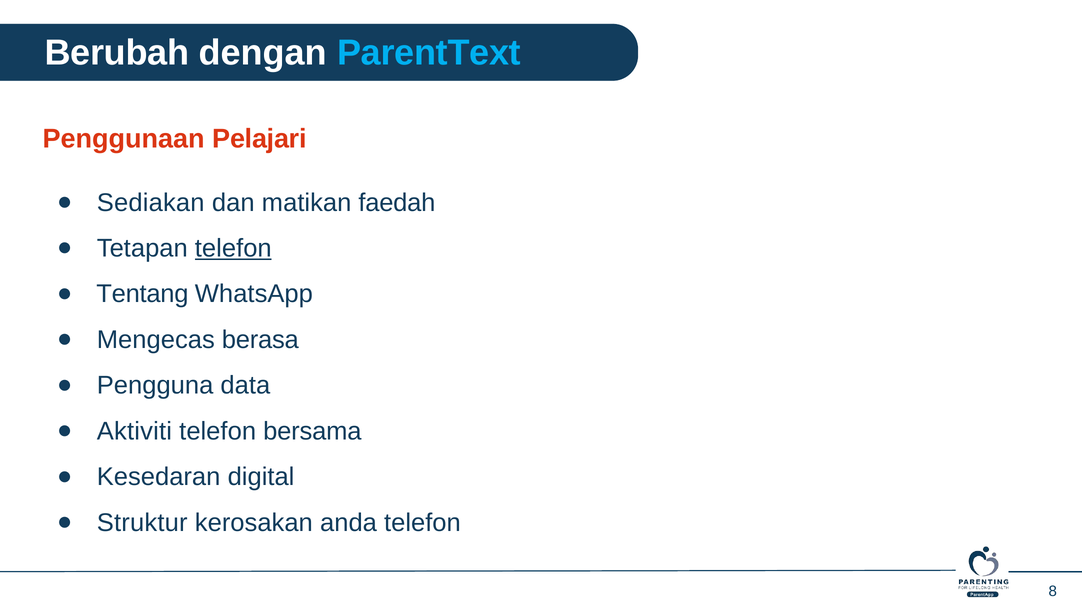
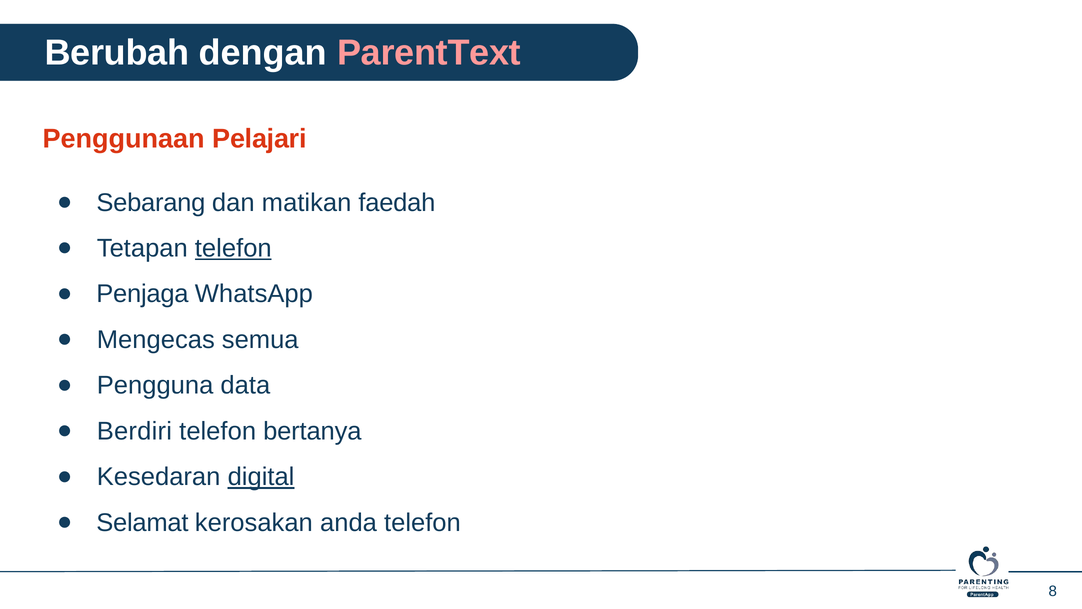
ParentText colour: light blue -> pink
Sediakan: Sediakan -> Sebarang
Tentang: Tentang -> Penjaga
berasa: berasa -> semua
Aktiviti: Aktiviti -> Berdiri
bersama: bersama -> bertanya
digital underline: none -> present
Struktur: Struktur -> Selamat
